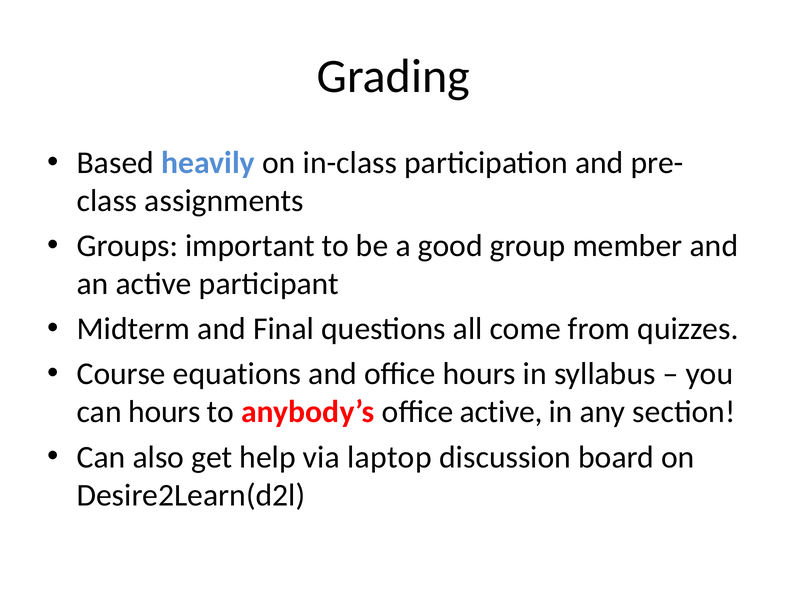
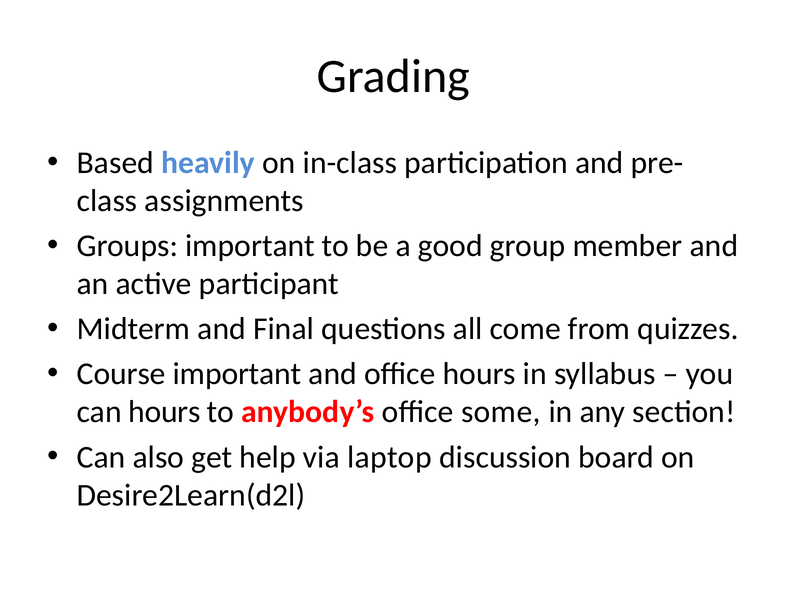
Course equations: equations -> important
office active: active -> some
